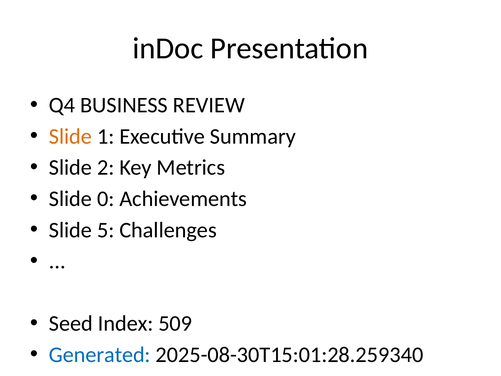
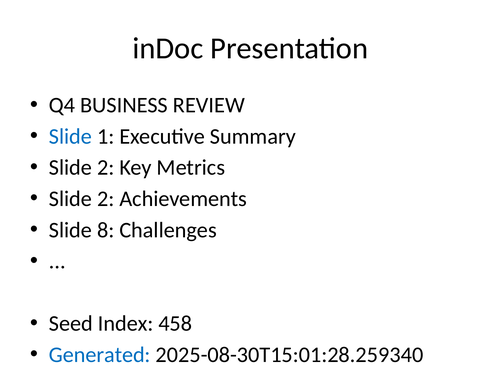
Slide at (70, 136) colour: orange -> blue
0 at (106, 199): 0 -> 2
5: 5 -> 8
509: 509 -> 458
